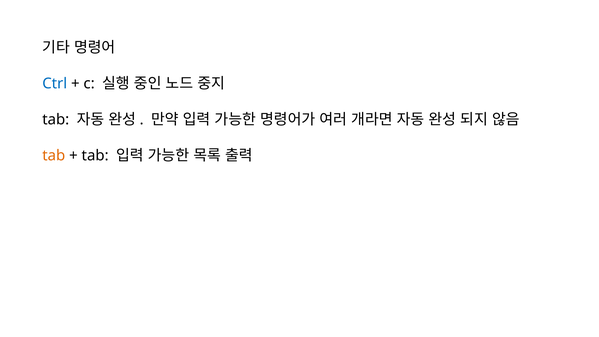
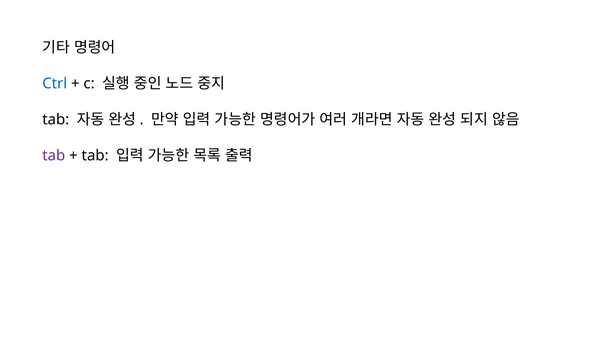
tab at (54, 155) colour: orange -> purple
